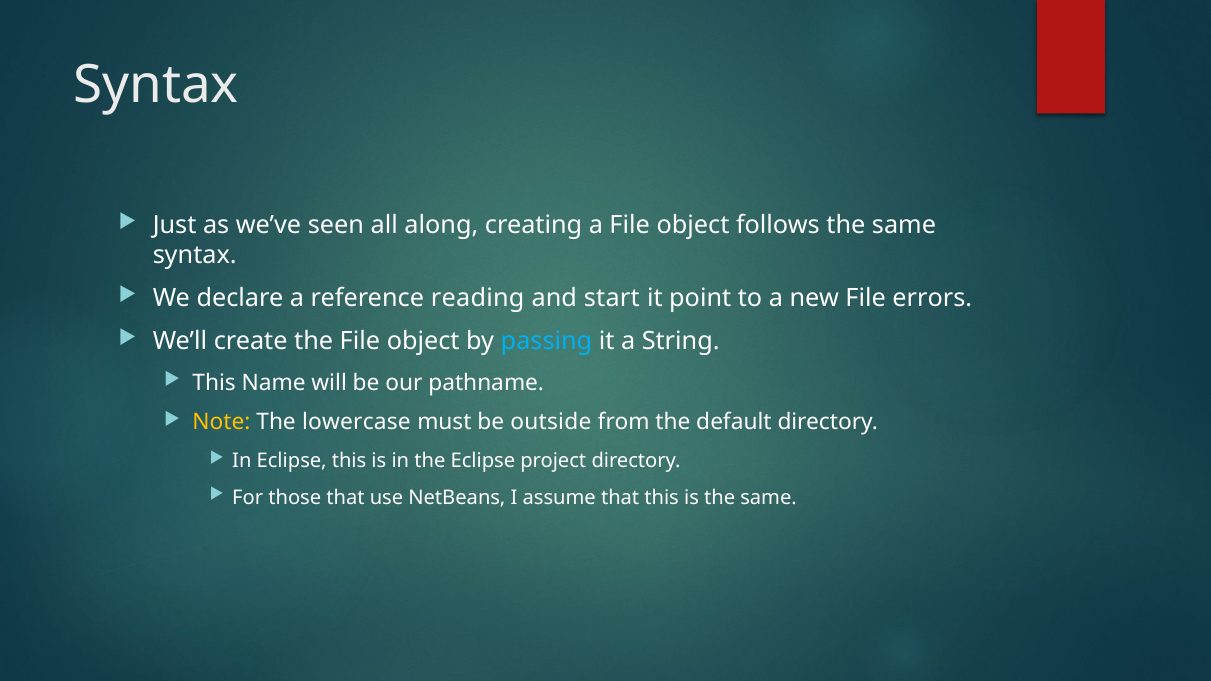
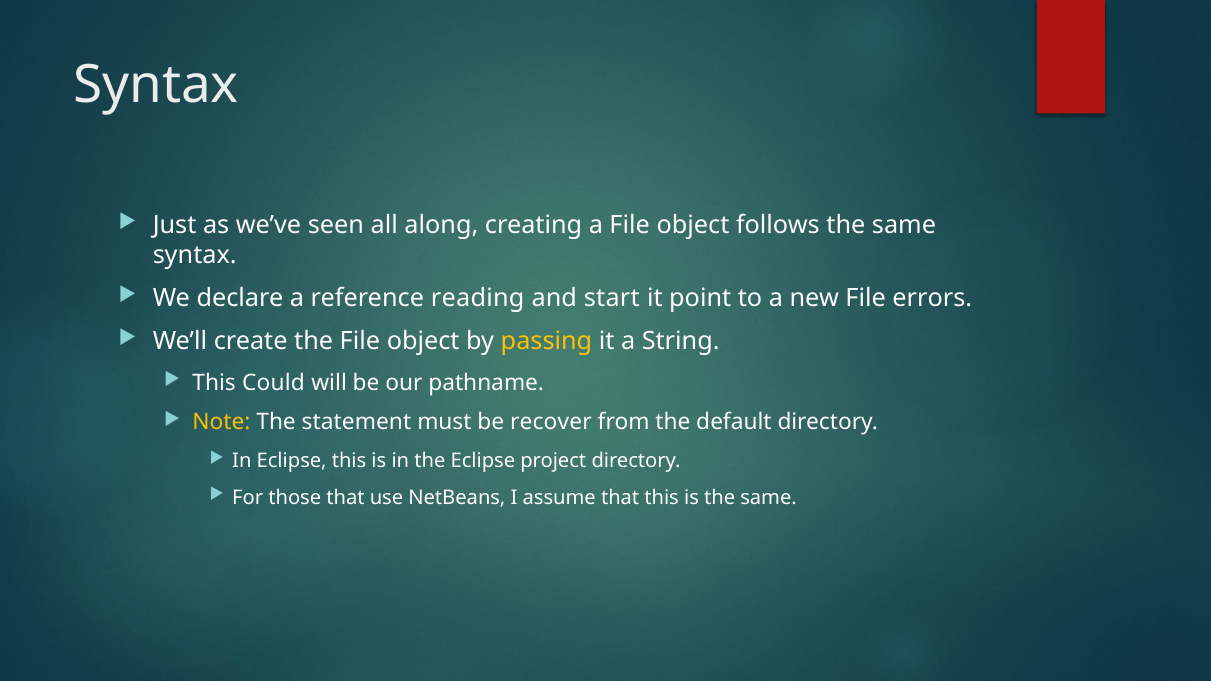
passing colour: light blue -> yellow
Name: Name -> Could
lowercase: lowercase -> statement
outside: outside -> recover
